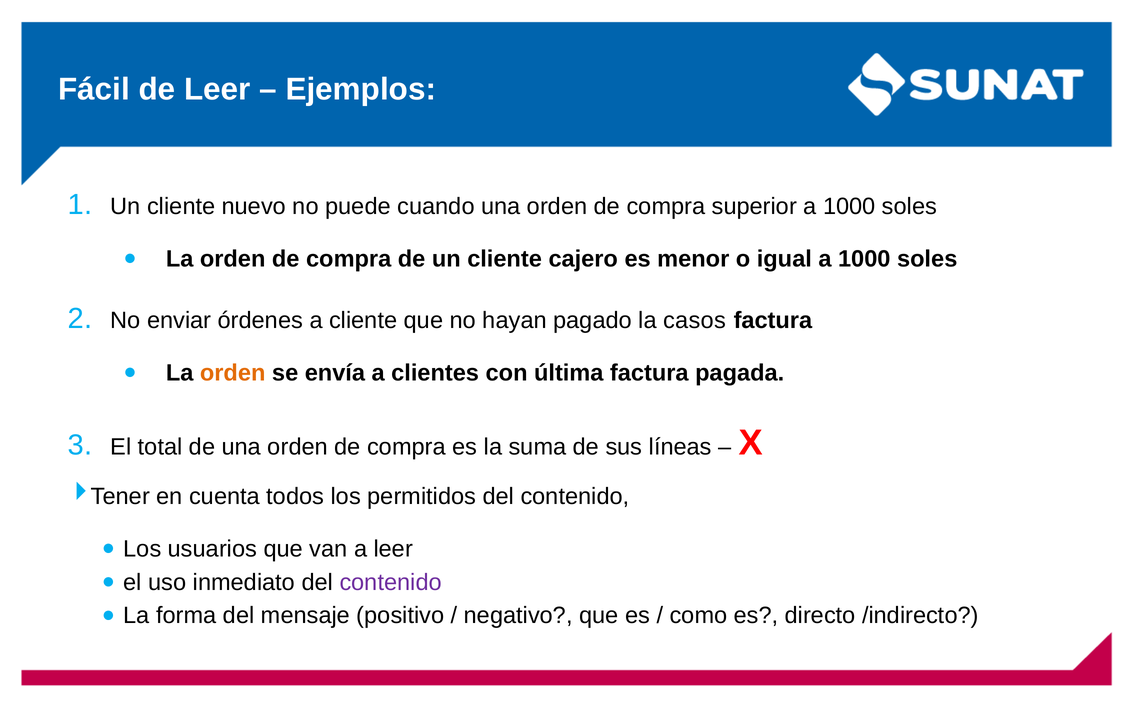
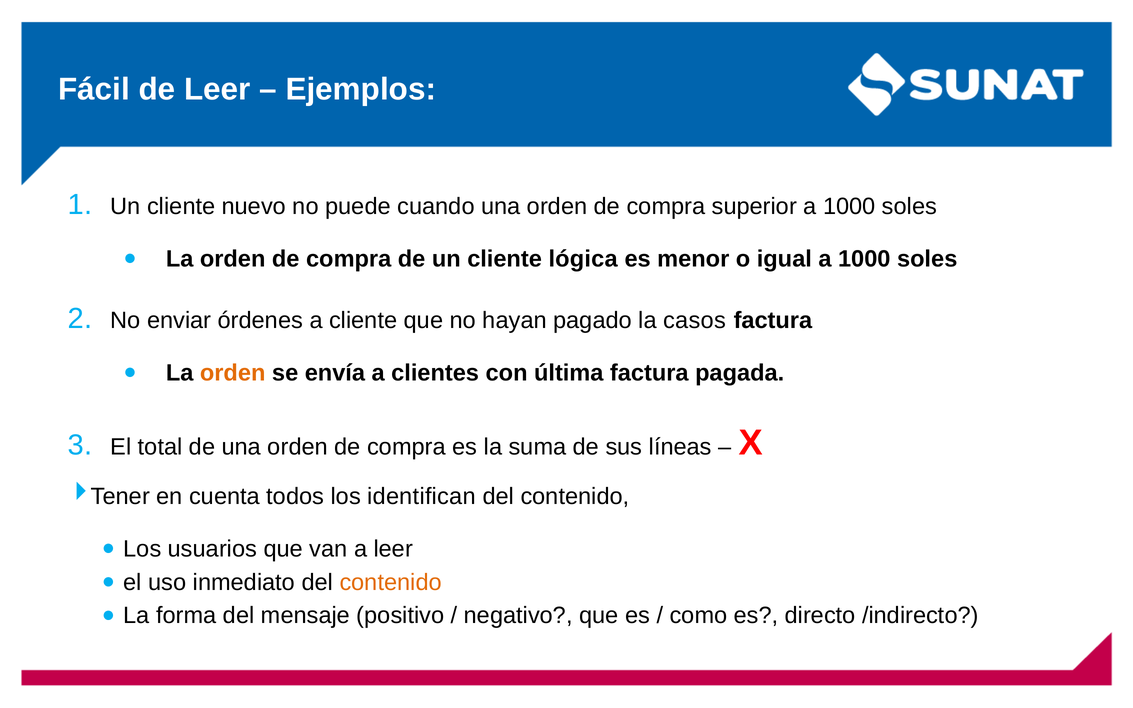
cajero: cajero -> lógica
permitidos: permitidos -> identifican
contenido at (391, 582) colour: purple -> orange
